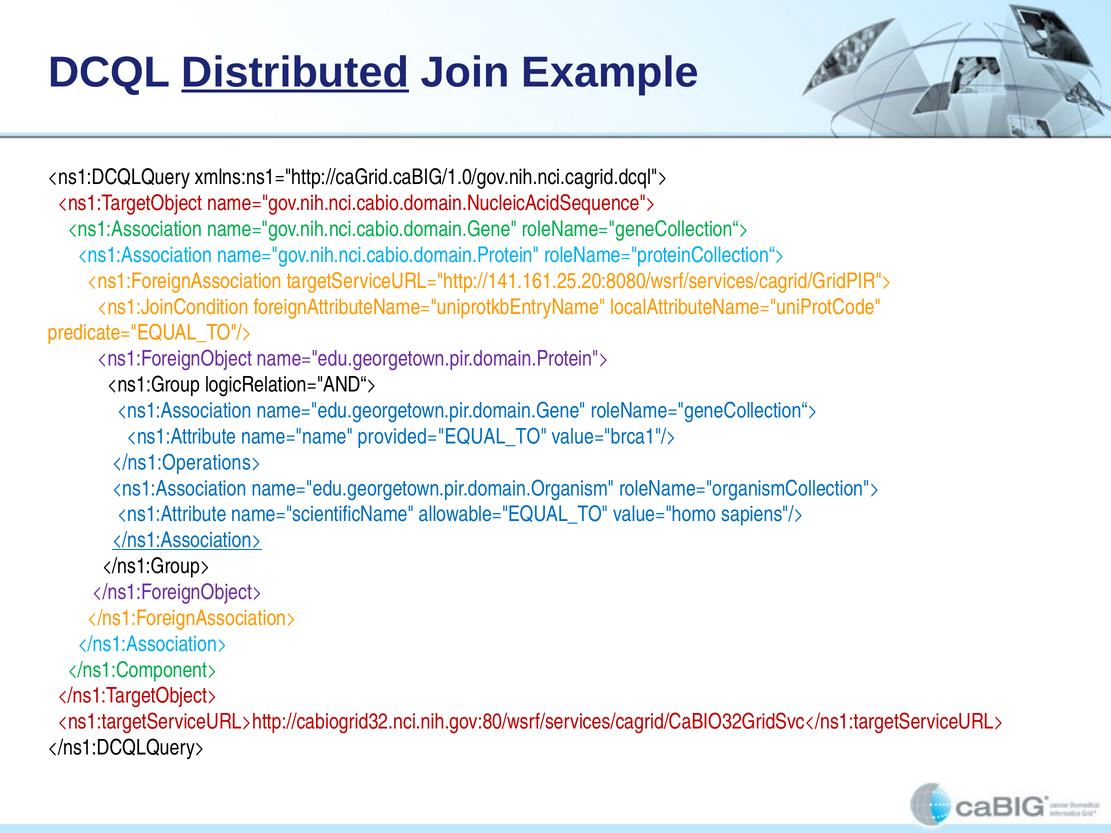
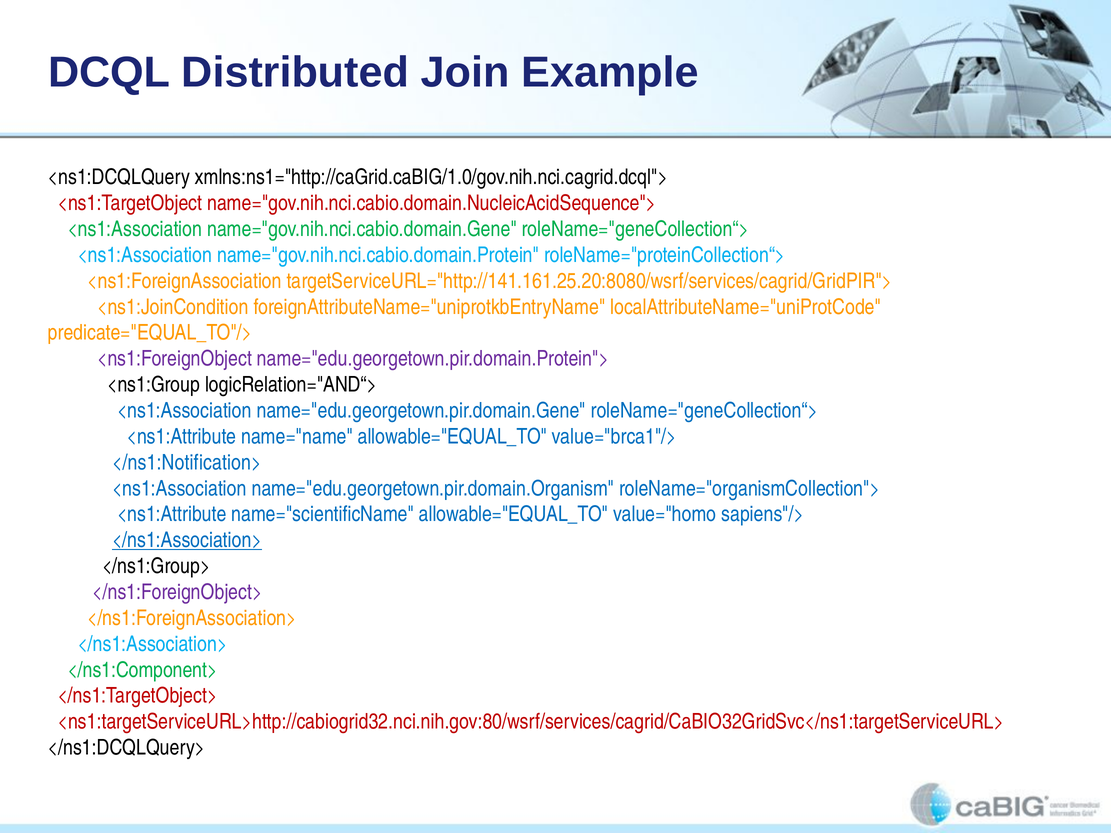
Distributed underline: present -> none
name="name provided="EQUAL_TO: provided="EQUAL_TO -> allowable="EQUAL_TO
</ns1:Operations>: </ns1:Operations> -> </ns1:Notification>
